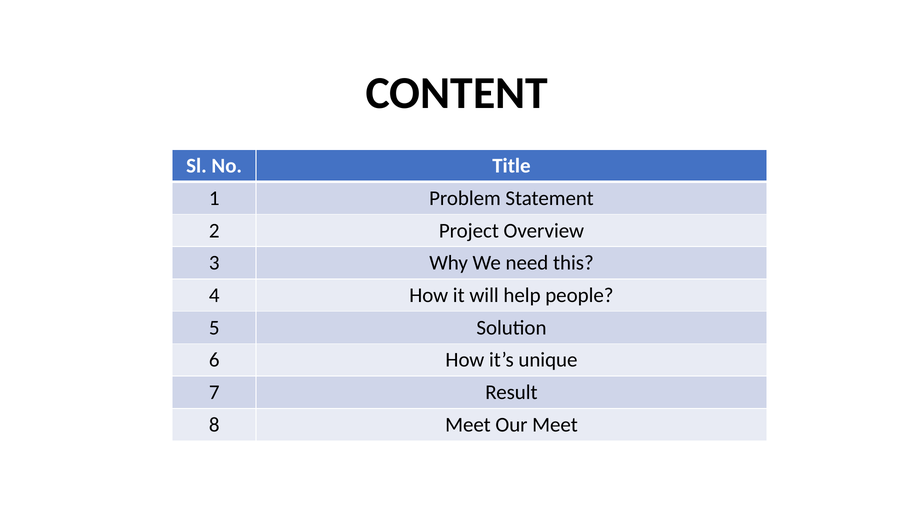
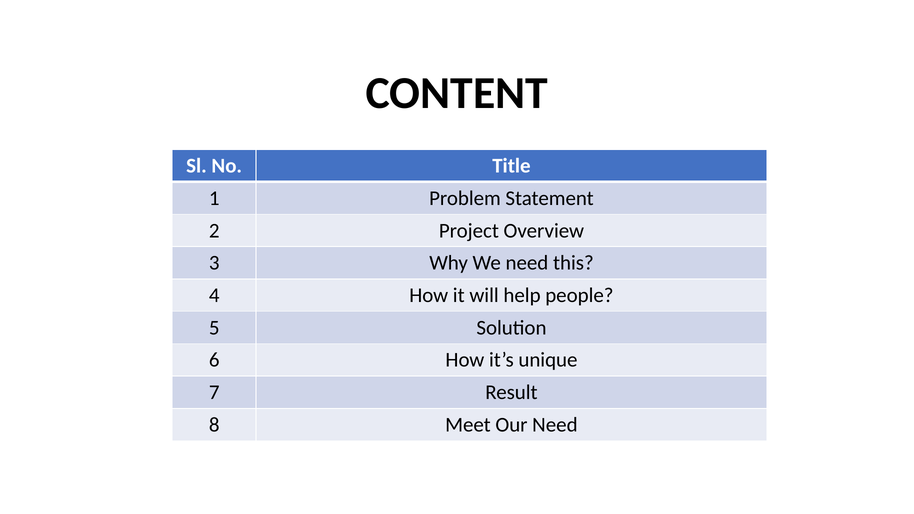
Our Meet: Meet -> Need
